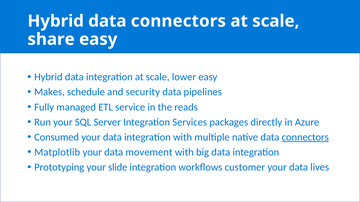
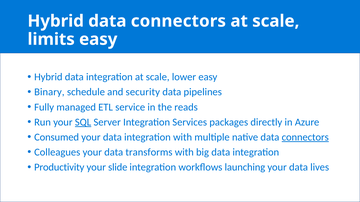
share: share -> limits
Makes: Makes -> Binary
SQL underline: none -> present
Matplotlib: Matplotlib -> Colleagues
movement: movement -> transforms
Prototyping: Prototyping -> Productivity
customer: customer -> launching
